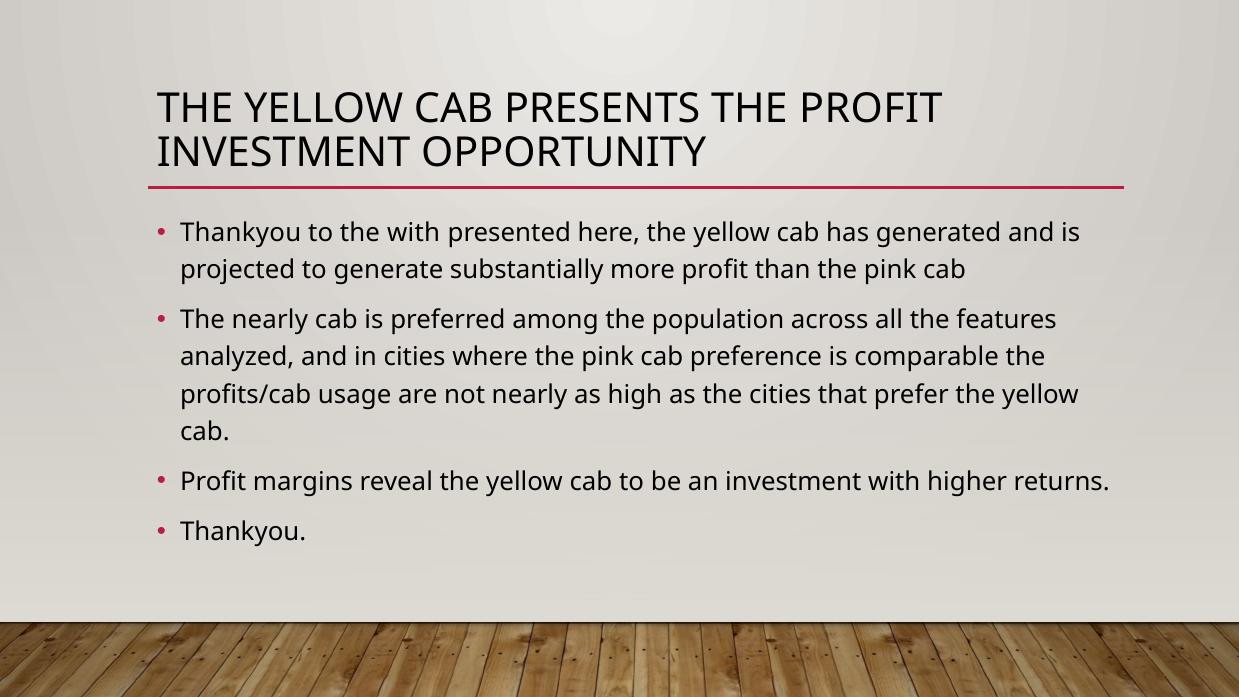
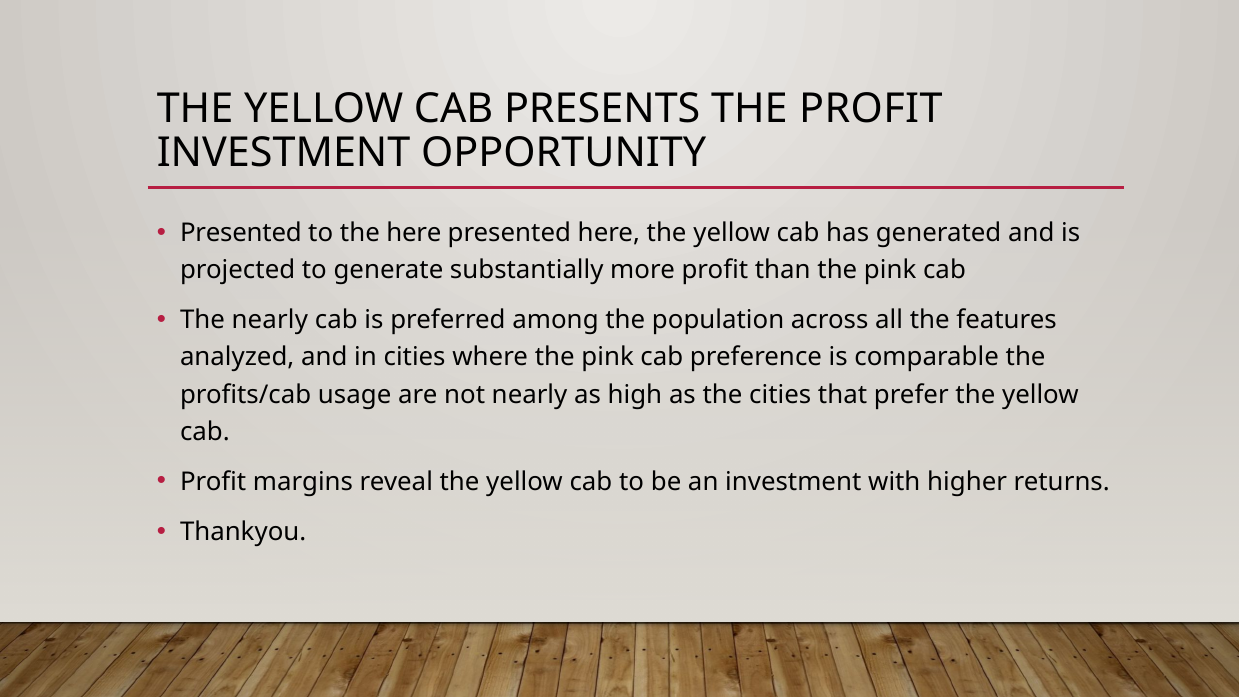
Thankyou at (241, 233): Thankyou -> Presented
the with: with -> here
